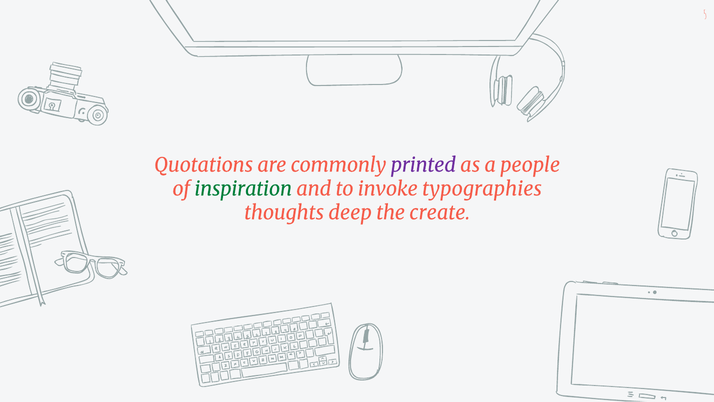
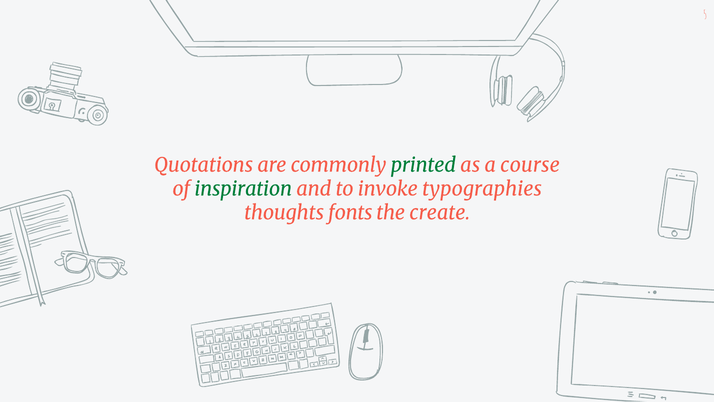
printed colour: purple -> green
people: people -> course
deep: deep -> fonts
